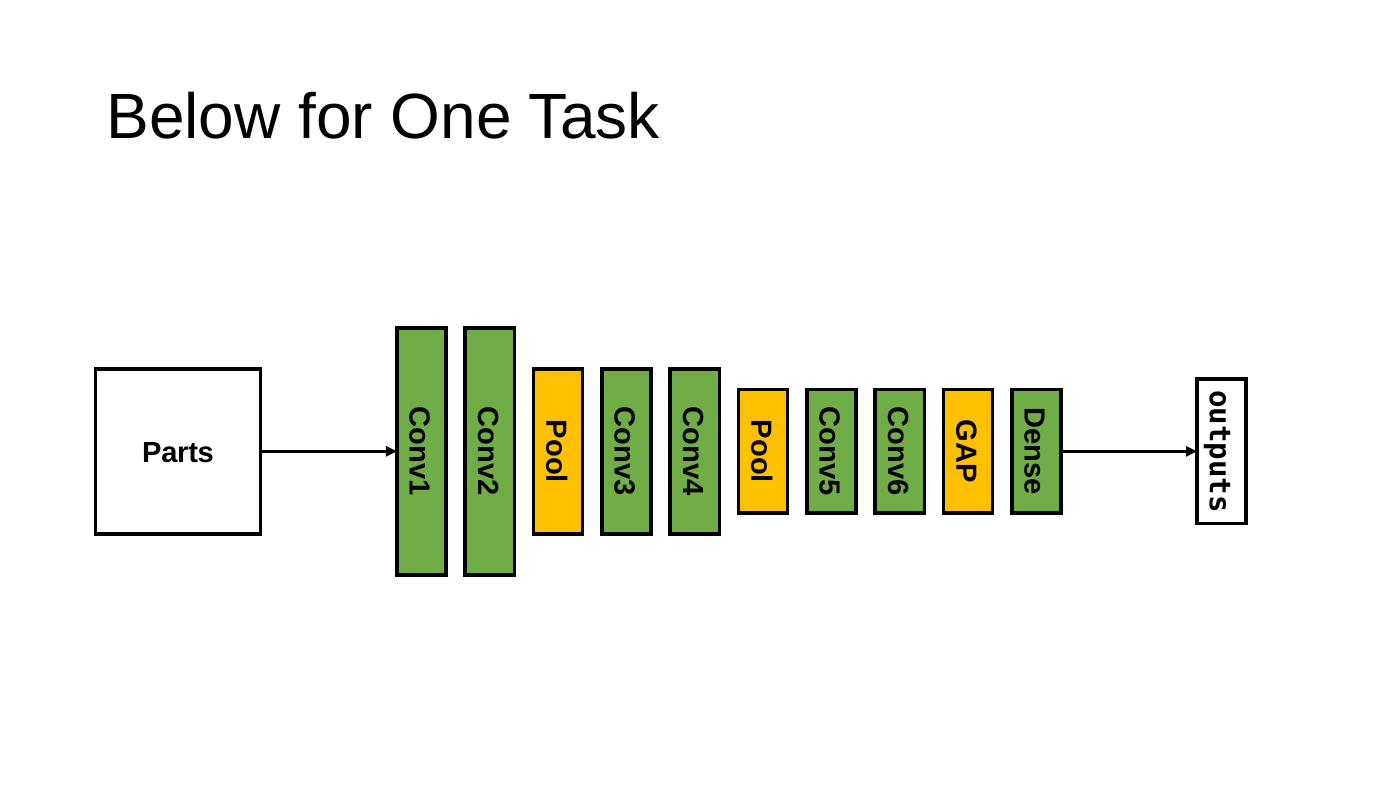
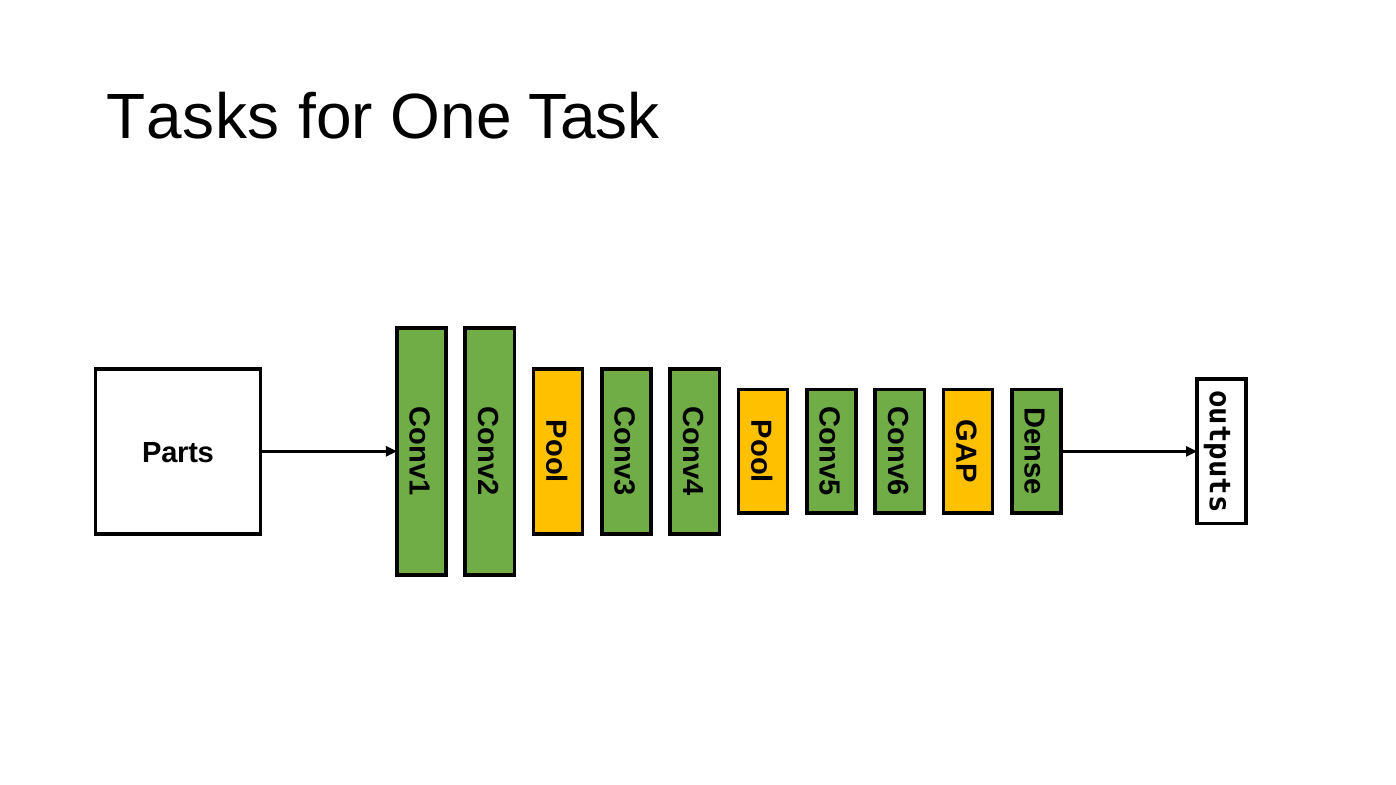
Below: Below -> Tasks
